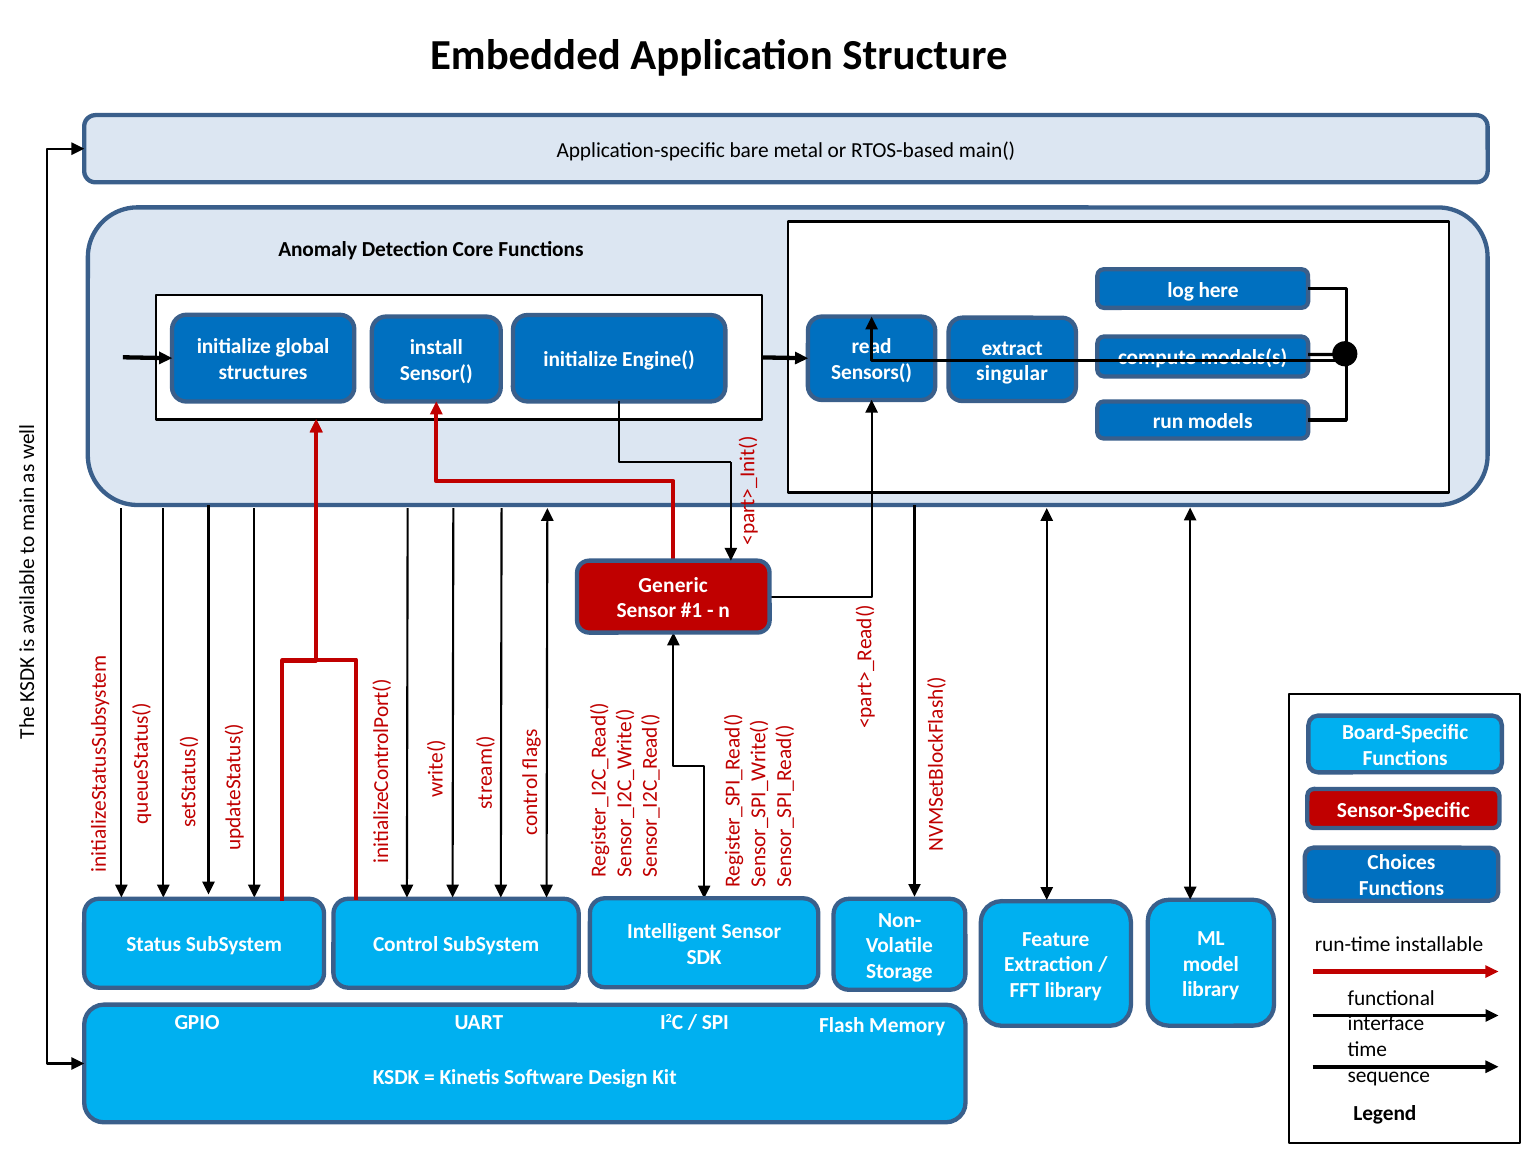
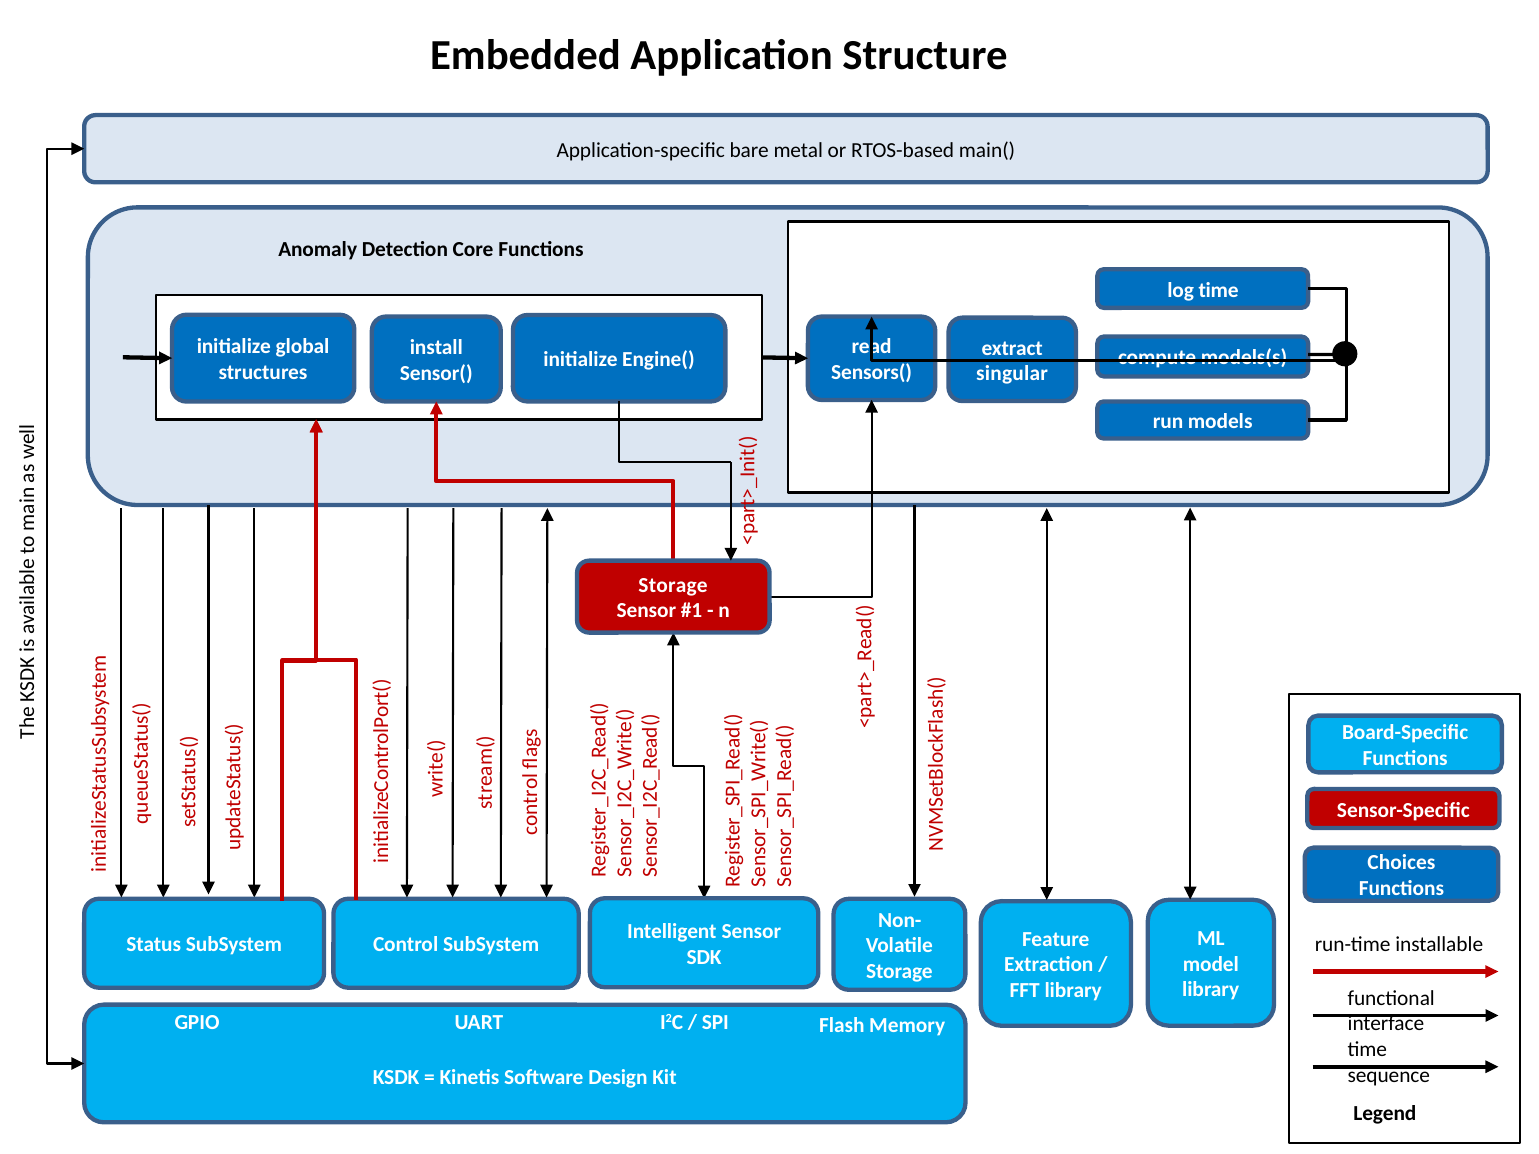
log here: here -> time
Generic at (673, 585): Generic -> Storage
